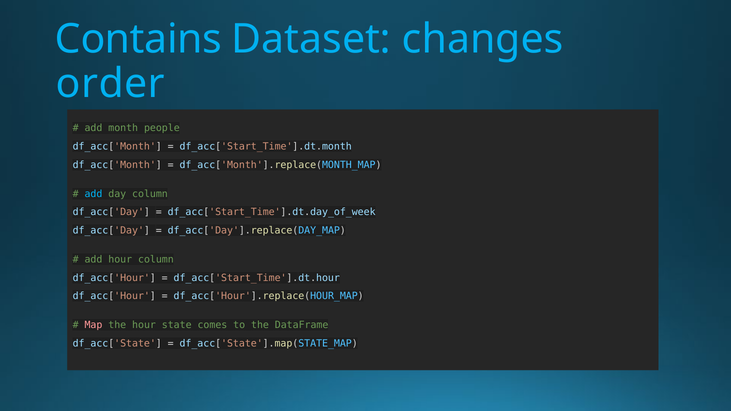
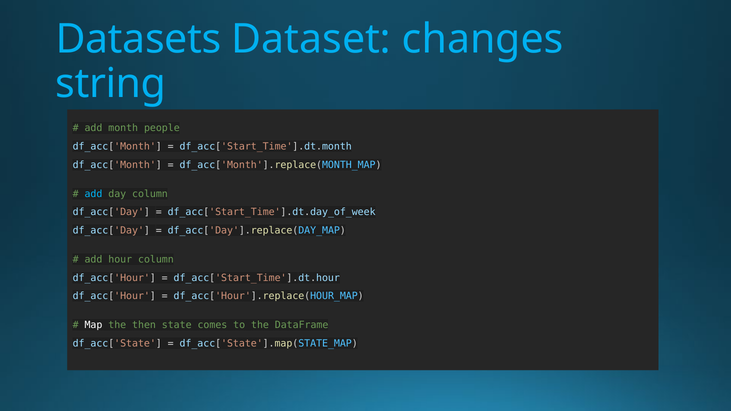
Contains: Contains -> Datasets
order: order -> string
Map colour: pink -> white
the hour: hour -> then
